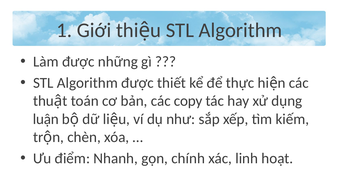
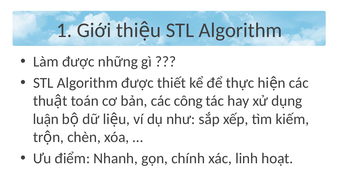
copy: copy -> công
